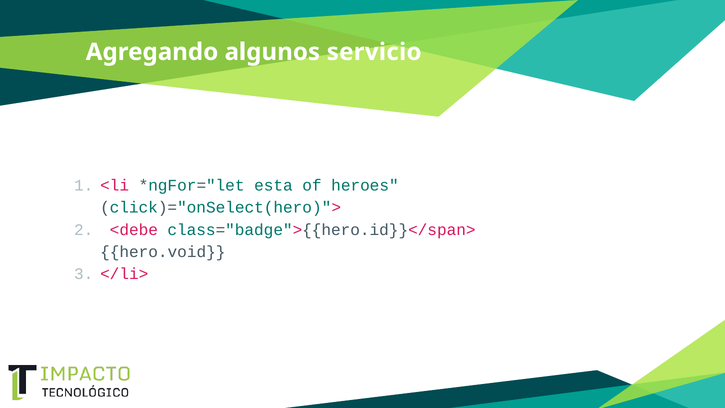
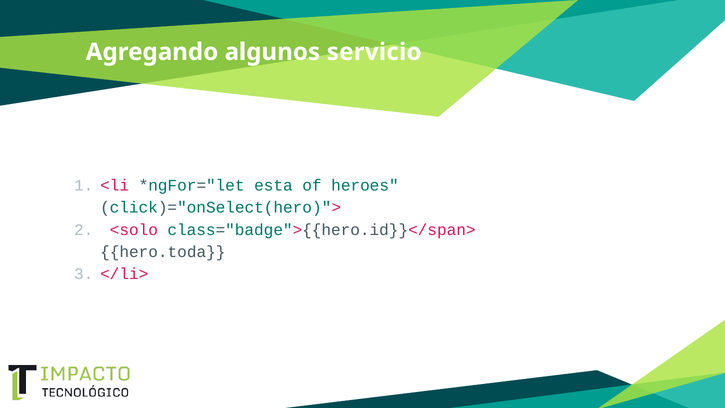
<debe: <debe -> <solo
hero.void: hero.void -> hero.toda
